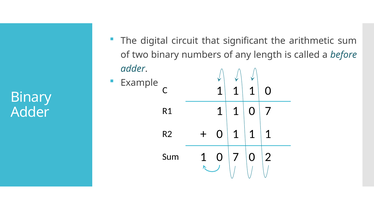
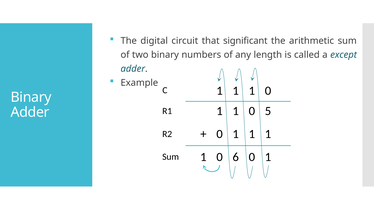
before: before -> except
7 at (268, 111): 7 -> 5
7 at (236, 157): 7 -> 6
2 at (268, 157): 2 -> 1
